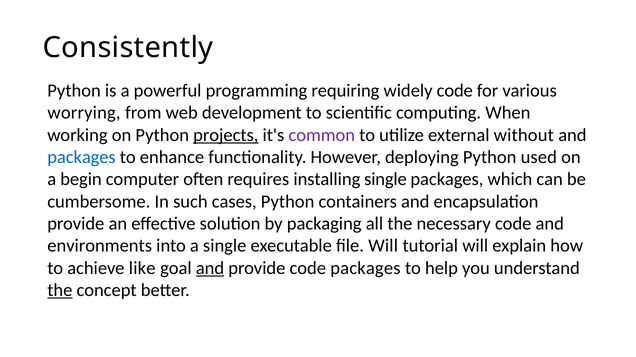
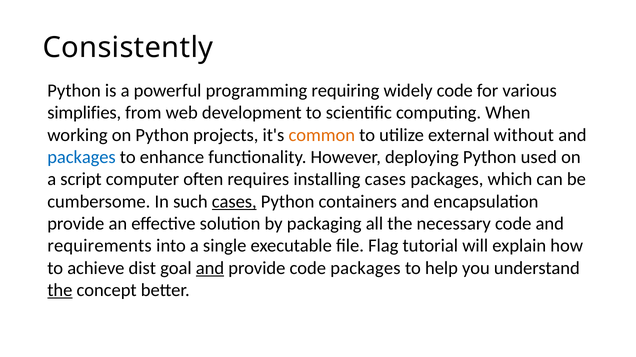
worrying: worrying -> simplifies
projects underline: present -> none
common colour: purple -> orange
begin: begin -> script
installing single: single -> cases
cases at (234, 202) underline: none -> present
environments: environments -> requirements
file Will: Will -> Flag
like: like -> dist
